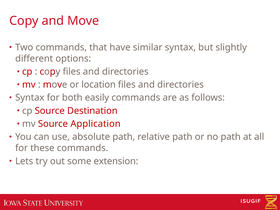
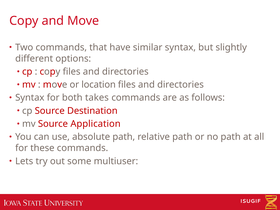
easily: easily -> takes
extension: extension -> multiuser
